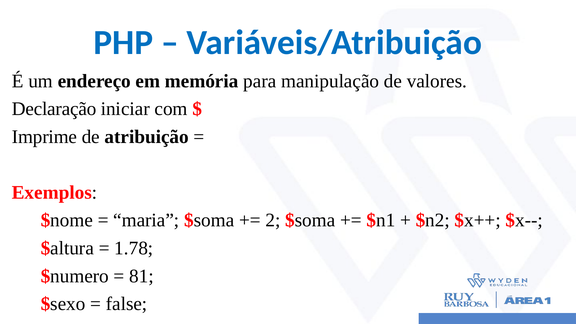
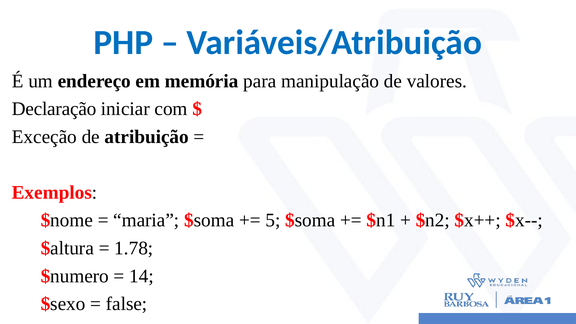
Imprime: Imprime -> Exceção
2: 2 -> 5
81: 81 -> 14
